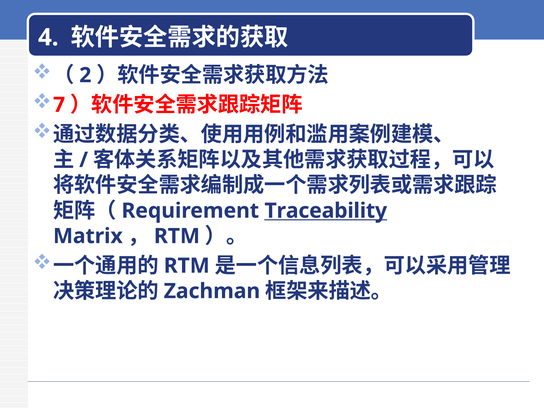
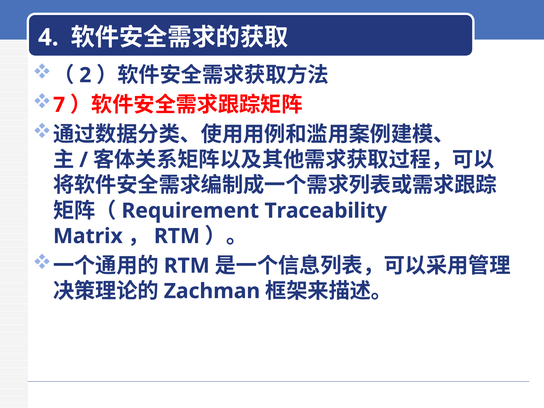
Traceability underline: present -> none
